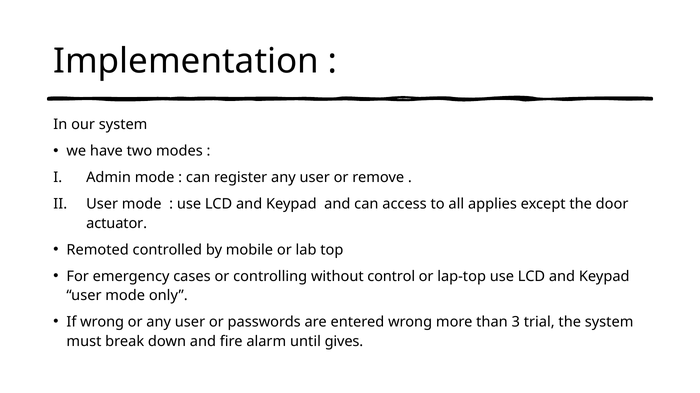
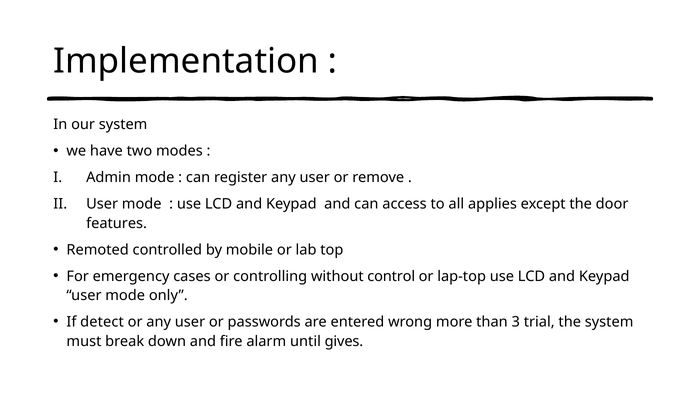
actuator: actuator -> features
If wrong: wrong -> detect
